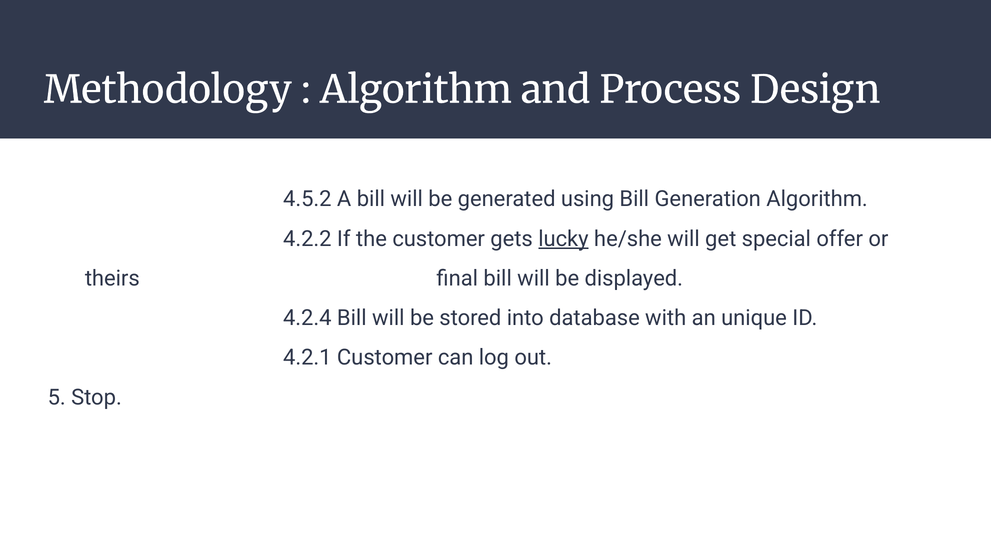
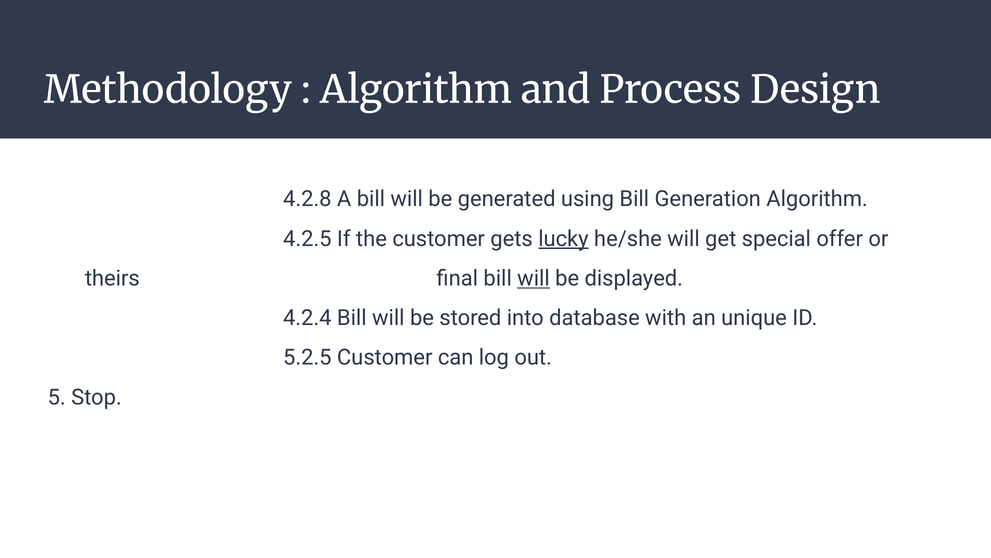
4.5.2: 4.5.2 -> 4.2.8
4.2.2: 4.2.2 -> 4.2.5
will at (534, 278) underline: none -> present
4.2.1: 4.2.1 -> 5.2.5
